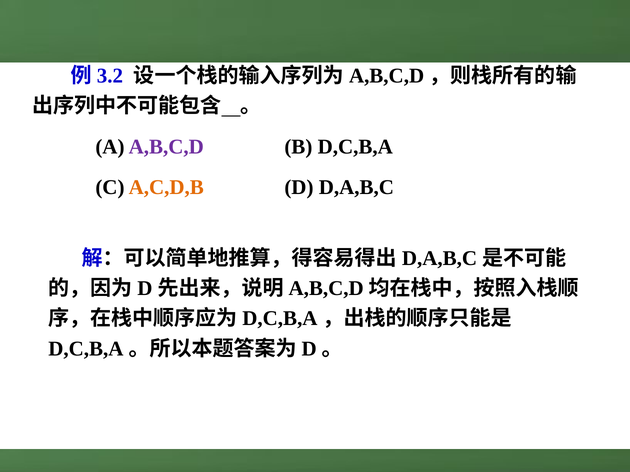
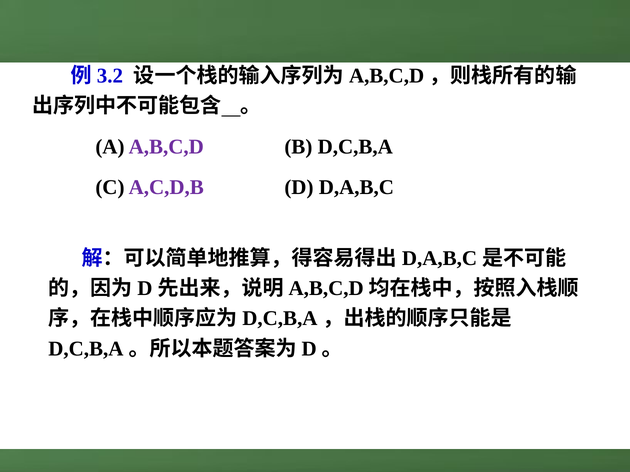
A,C,D,B colour: orange -> purple
